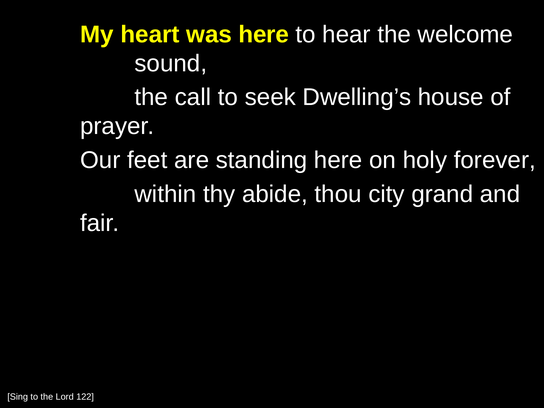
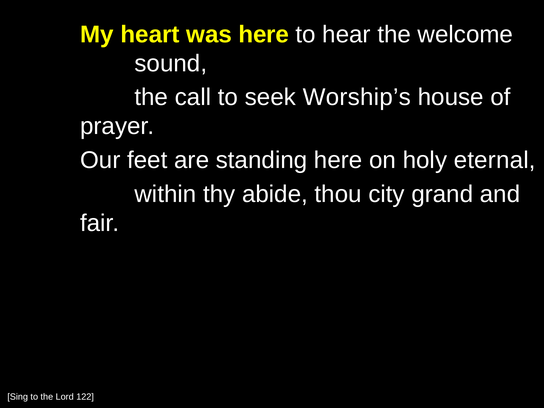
Dwelling’s: Dwelling’s -> Worship’s
forever: forever -> eternal
